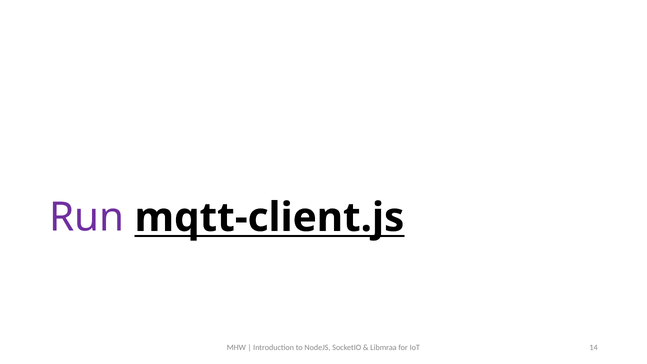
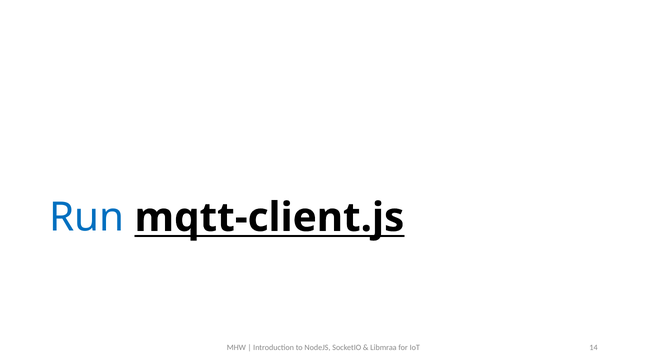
Run colour: purple -> blue
